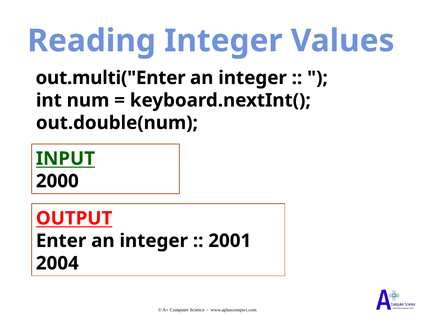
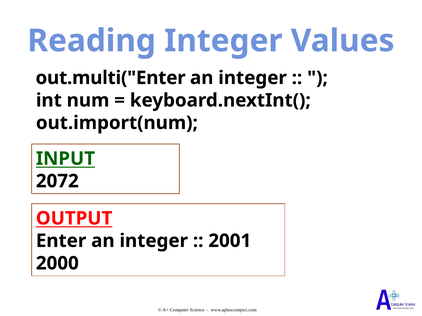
out.double(num: out.double(num -> out.import(num
2000: 2000 -> 2072
2004: 2004 -> 2000
